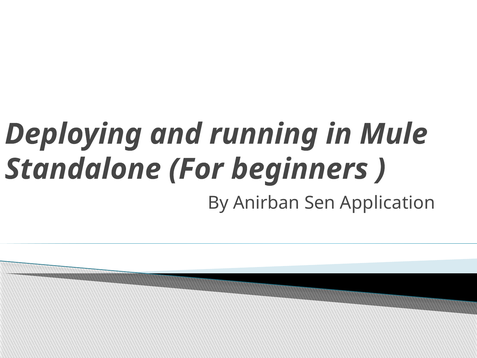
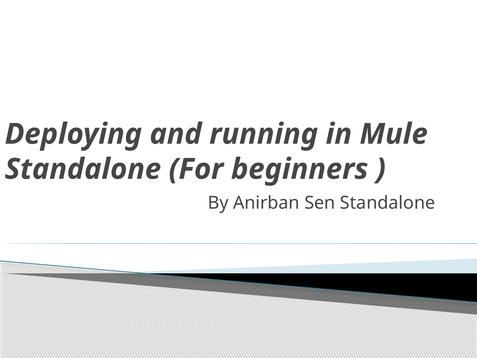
Sen Application: Application -> Standalone
